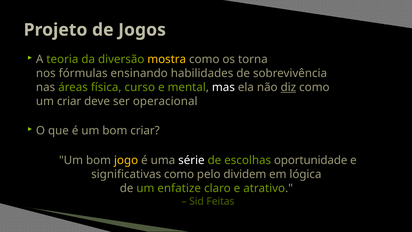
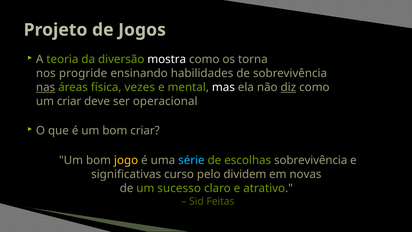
mostra colour: yellow -> white
fórmulas: fórmulas -> progride
nas underline: none -> present
curso: curso -> vezes
série colour: white -> light blue
escolhas oportunidade: oportunidade -> sobrevivência
significativas como: como -> curso
lógica: lógica -> novas
enfatize: enfatize -> sucesso
